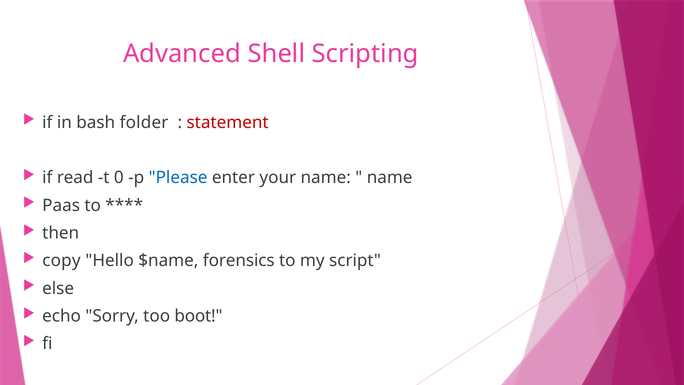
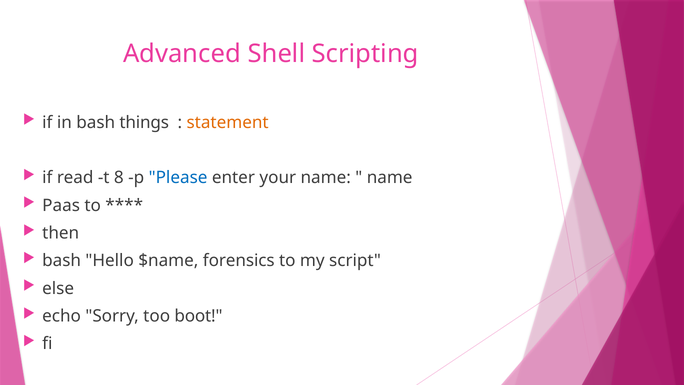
folder: folder -> things
statement colour: red -> orange
0: 0 -> 8
copy at (62, 261): copy -> bash
